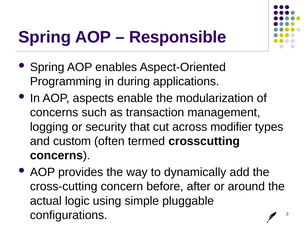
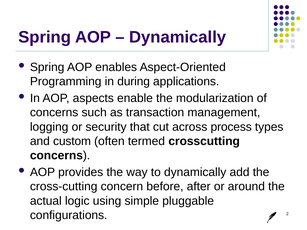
Responsible at (178, 37): Responsible -> Dynamically
modifier: modifier -> process
